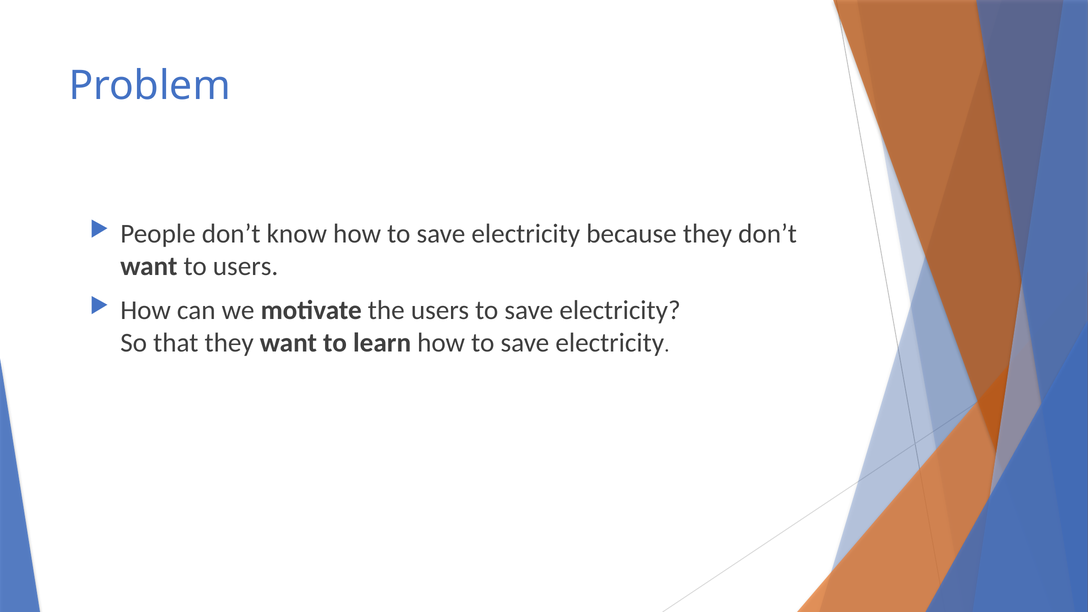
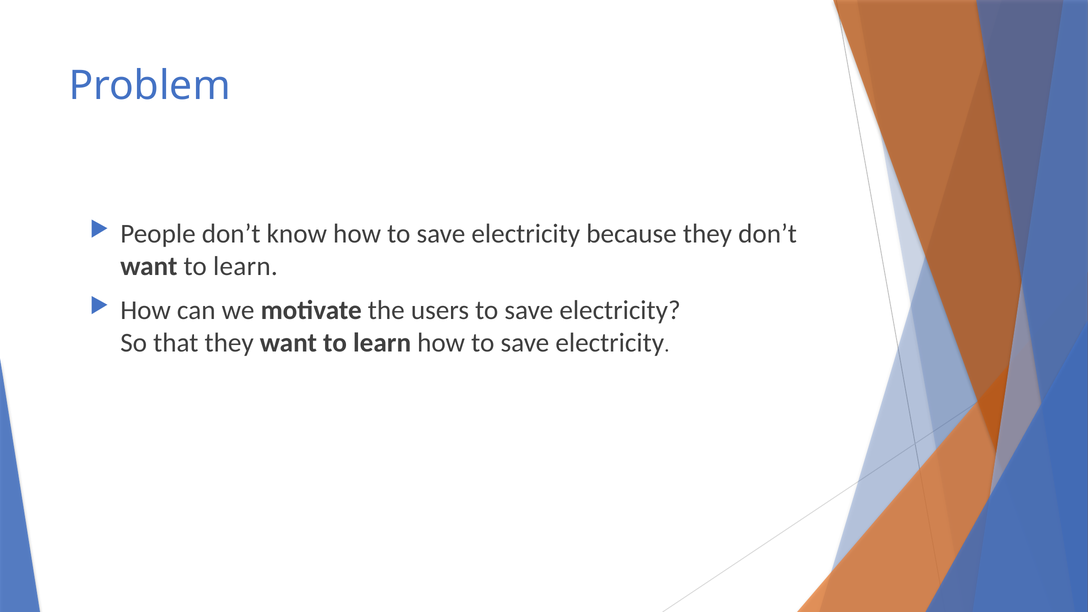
users at (246, 266): users -> learn
